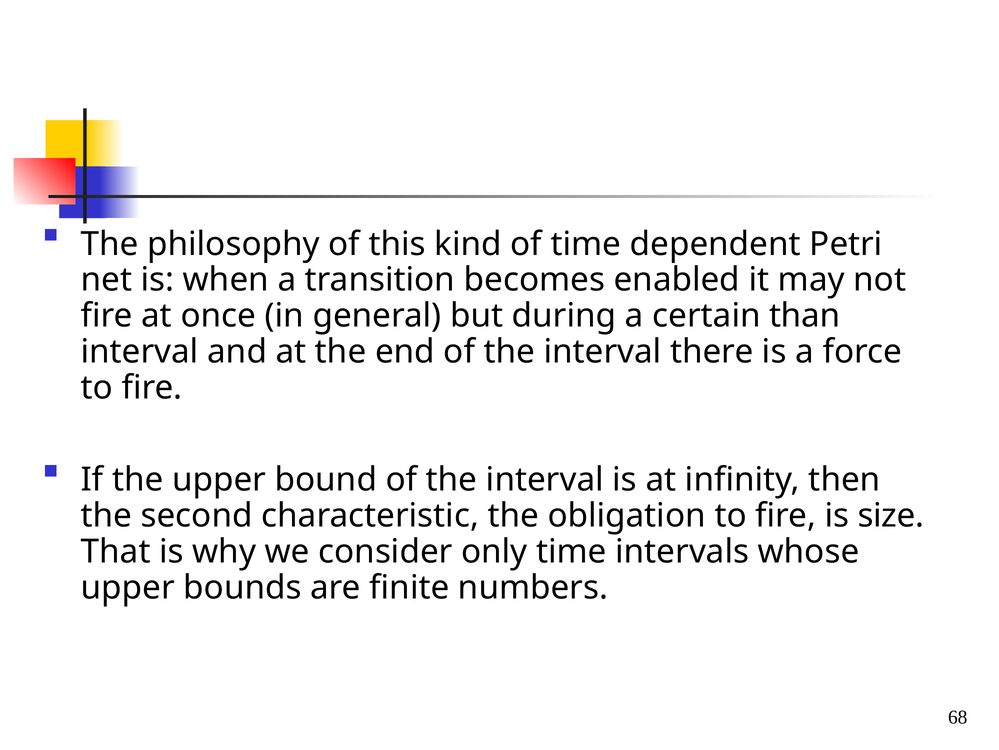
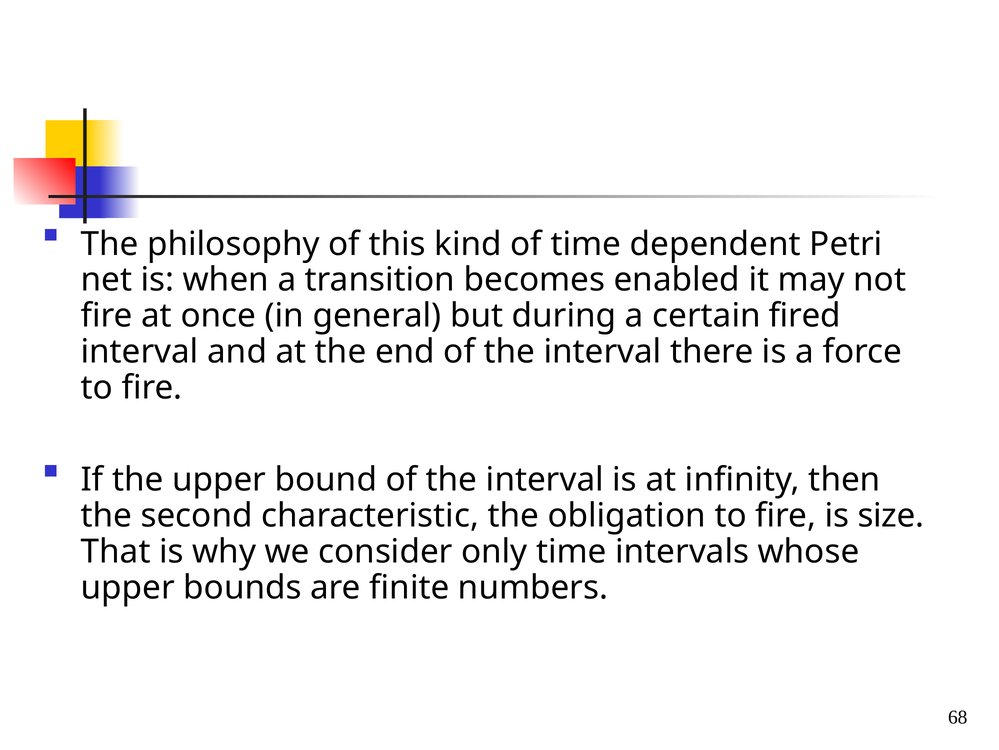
than: than -> fired
